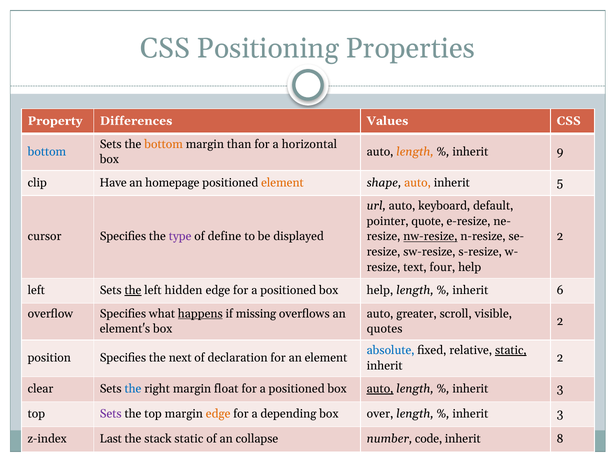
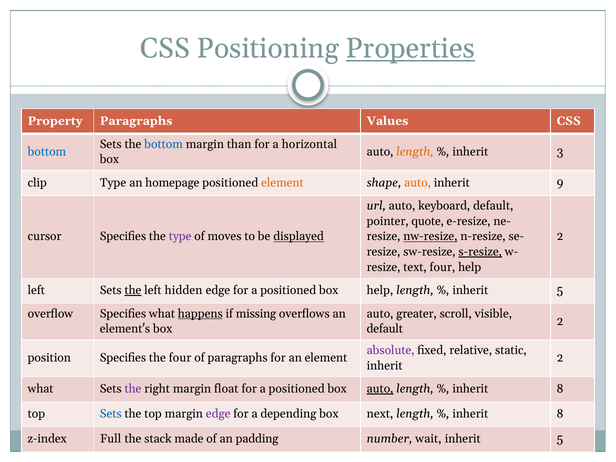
Properties underline: none -> present
Property Differences: Differences -> Paragraphs
bottom at (164, 144) colour: orange -> blue
9: 9 -> 3
clip Have: Have -> Type
5: 5 -> 9
define: define -> moves
displayed underline: none -> present
s-resize underline: none -> present
6 at (560, 290): 6 -> 5
quotes at (385, 329): quotes -> default
absolute colour: blue -> purple
static at (511, 350) underline: present -> none
the next: next -> four
of declaration: declaration -> paragraphs
clear at (41, 389): clear -> what
the at (133, 389) colour: blue -> purple
3 at (560, 389): 3 -> 8
Sets at (111, 414) colour: purple -> blue
edge at (218, 414) colour: orange -> purple
over: over -> next
3 at (560, 414): 3 -> 8
Last: Last -> Full
stack static: static -> made
collapse: collapse -> padding
code: code -> wait
8 at (560, 439): 8 -> 5
